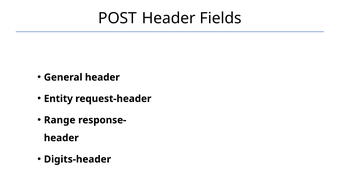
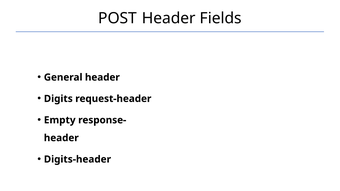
Entity: Entity -> Digits
Range: Range -> Empty
